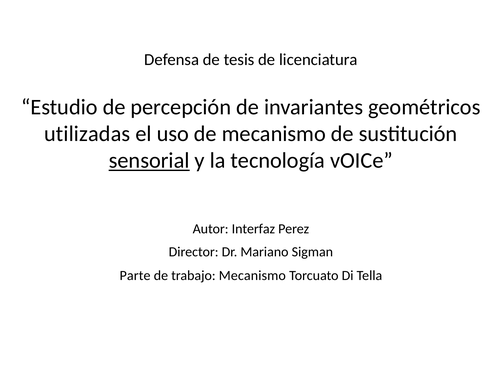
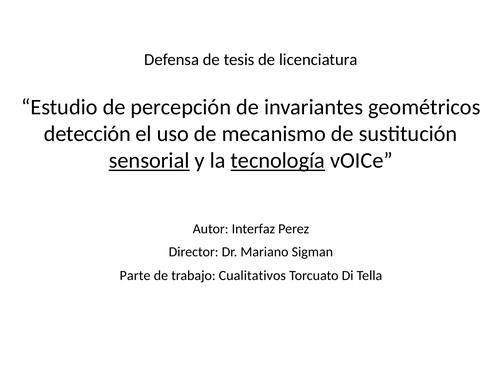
utilizadas: utilizadas -> detección
tecnología underline: none -> present
trabajo Mecanismo: Mecanismo -> Cualitativos
